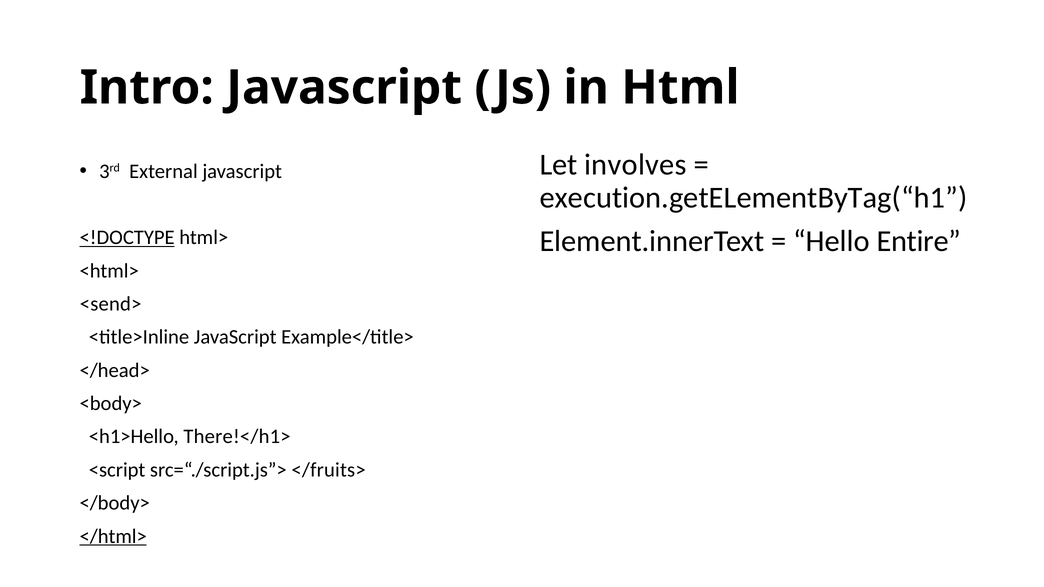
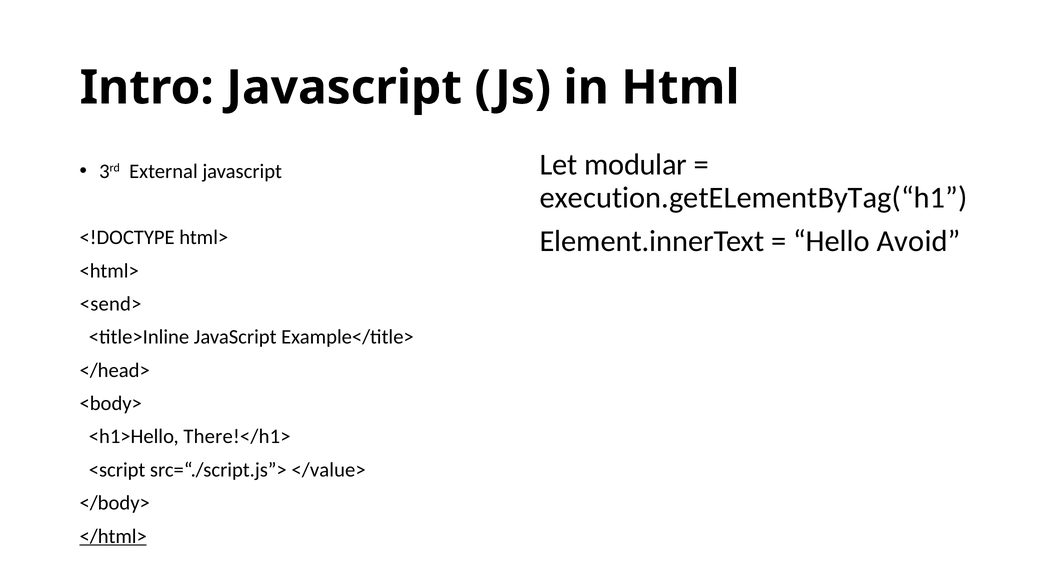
involves: involves -> modular
Entire: Entire -> Avoid
<!DOCTYPE underline: present -> none
</fruits>: </fruits> -> </value>
